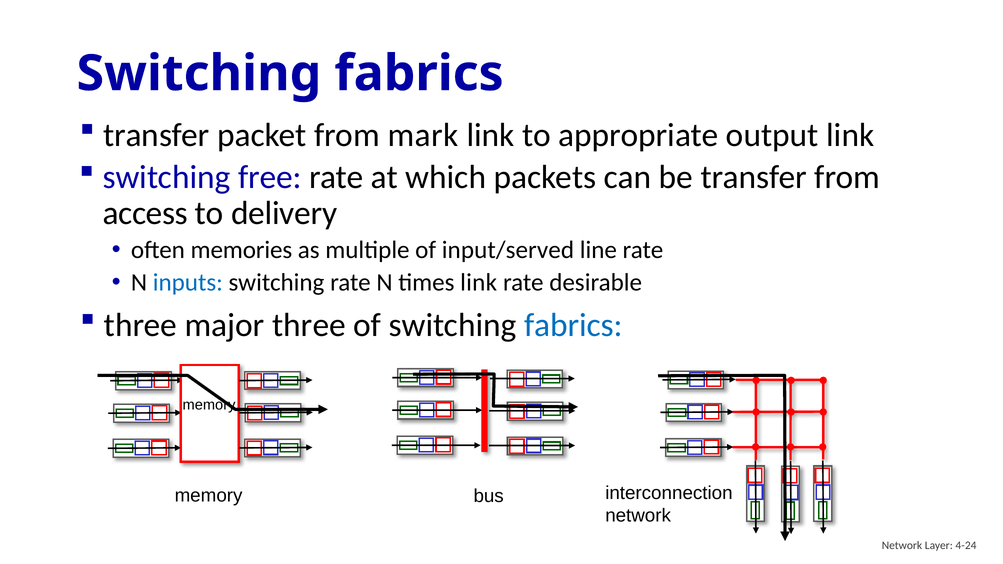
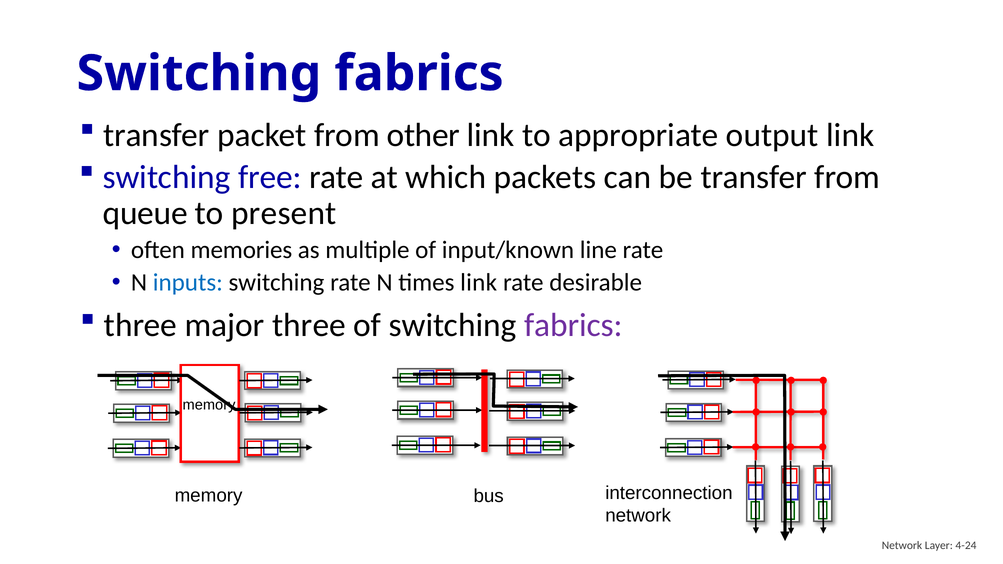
mark: mark -> other
access: access -> queue
delivery: delivery -> present
input/served: input/served -> input/known
fabrics at (574, 325) colour: blue -> purple
